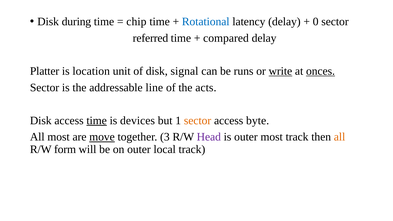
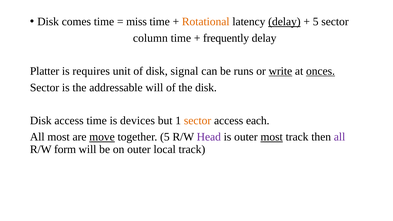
during: during -> comes
chip: chip -> miss
Rotational colour: blue -> orange
delay at (284, 22) underline: none -> present
0 at (316, 22): 0 -> 5
referred: referred -> column
compared: compared -> frequently
location: location -> requires
addressable line: line -> will
the acts: acts -> disk
time at (97, 121) underline: present -> none
byte: byte -> each
together 3: 3 -> 5
most at (272, 137) underline: none -> present
all at (340, 137) colour: orange -> purple
